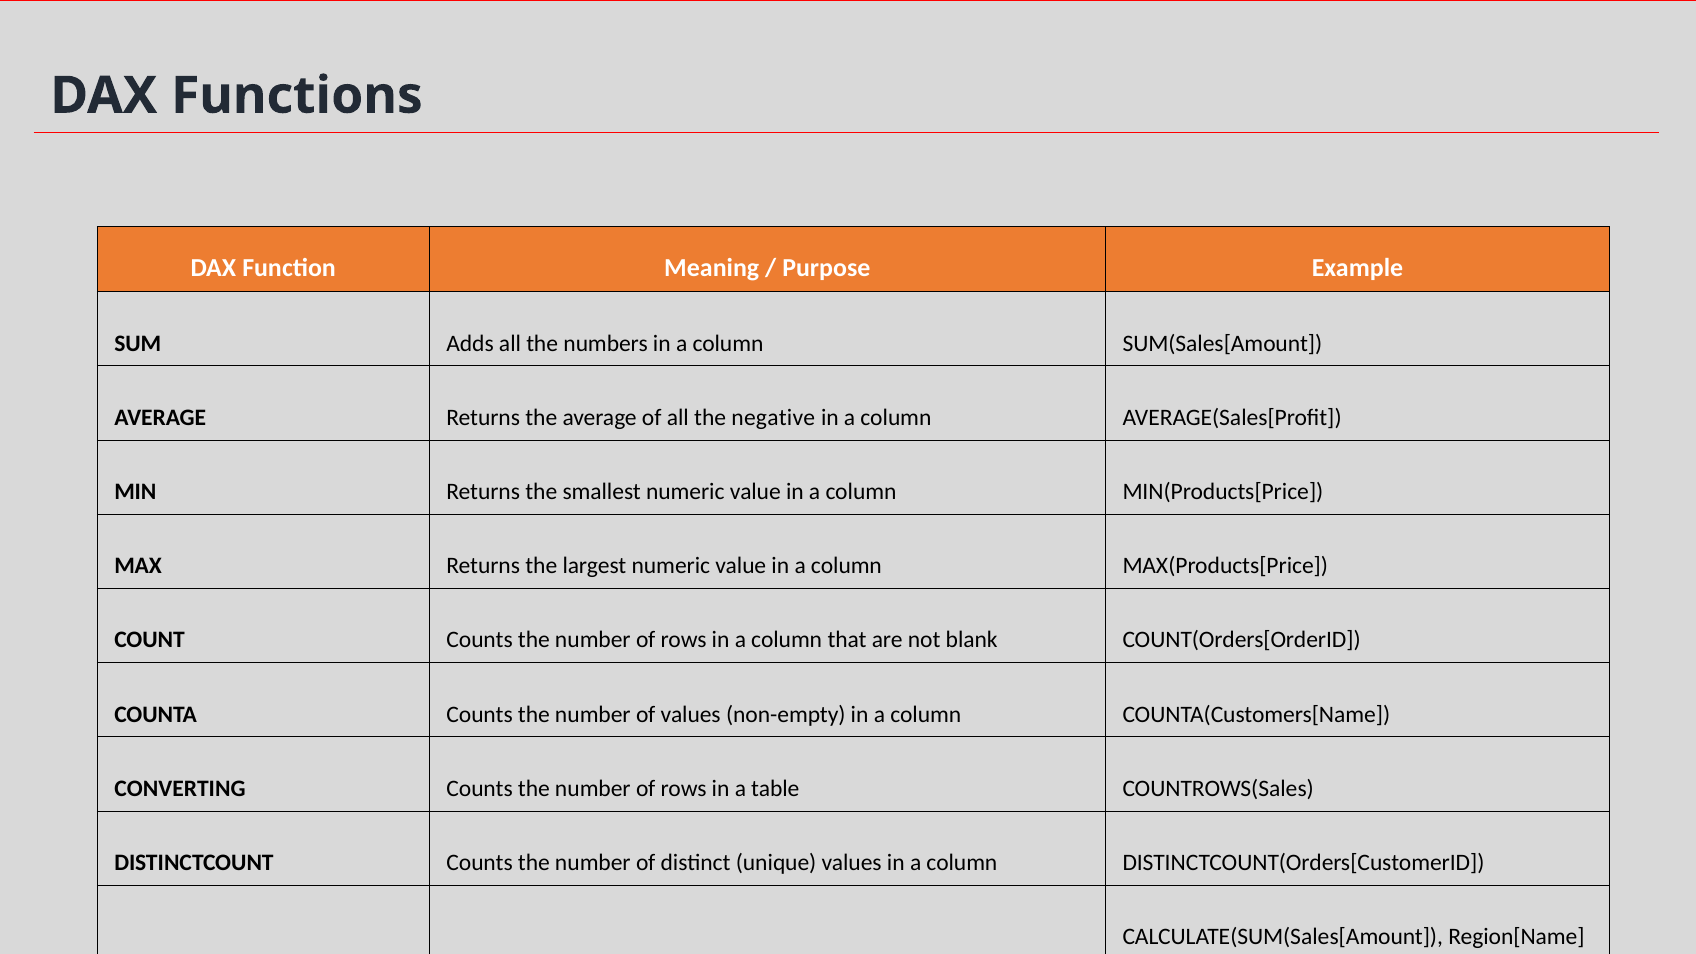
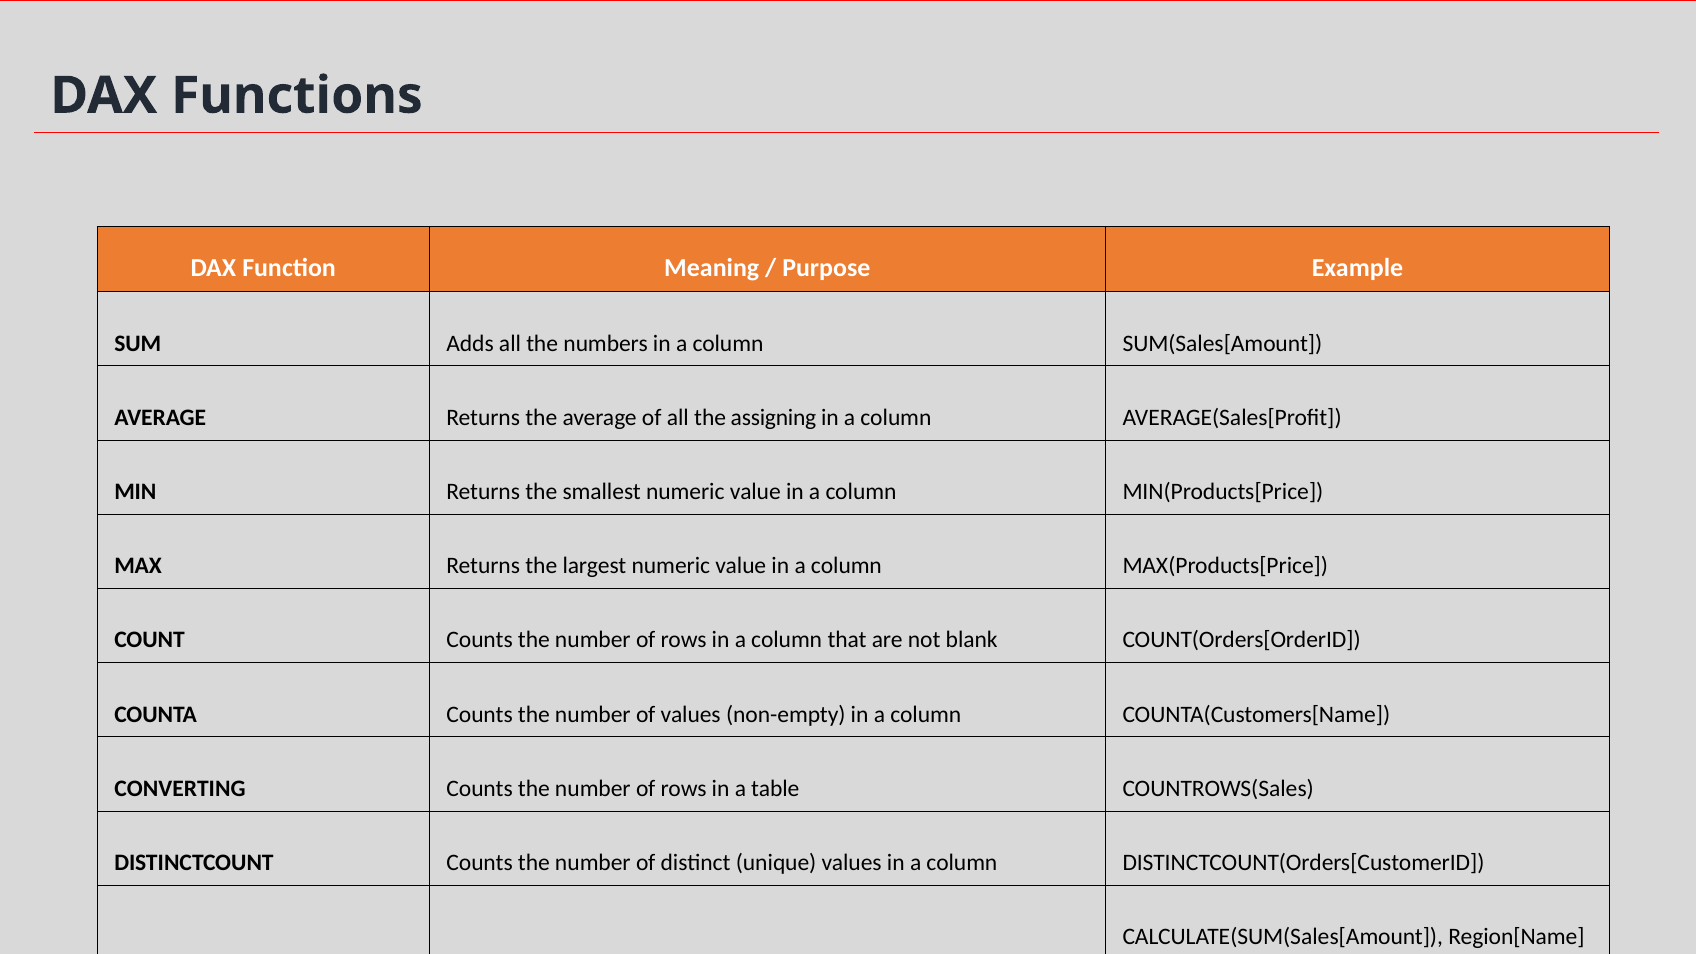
negative: negative -> assigning
